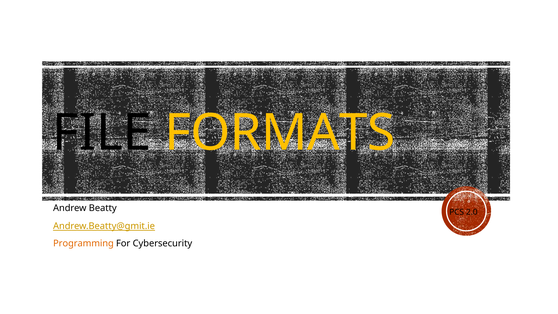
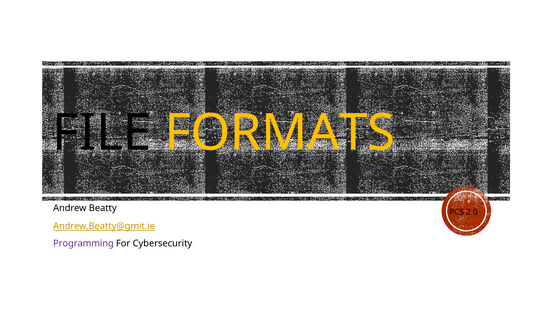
Programming colour: orange -> purple
